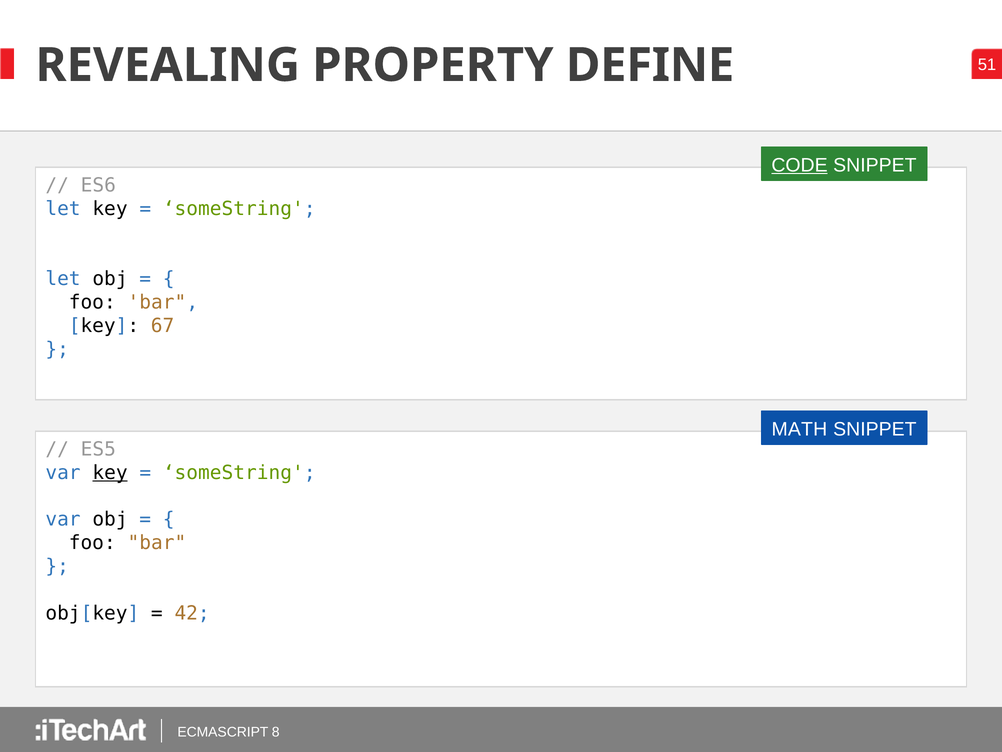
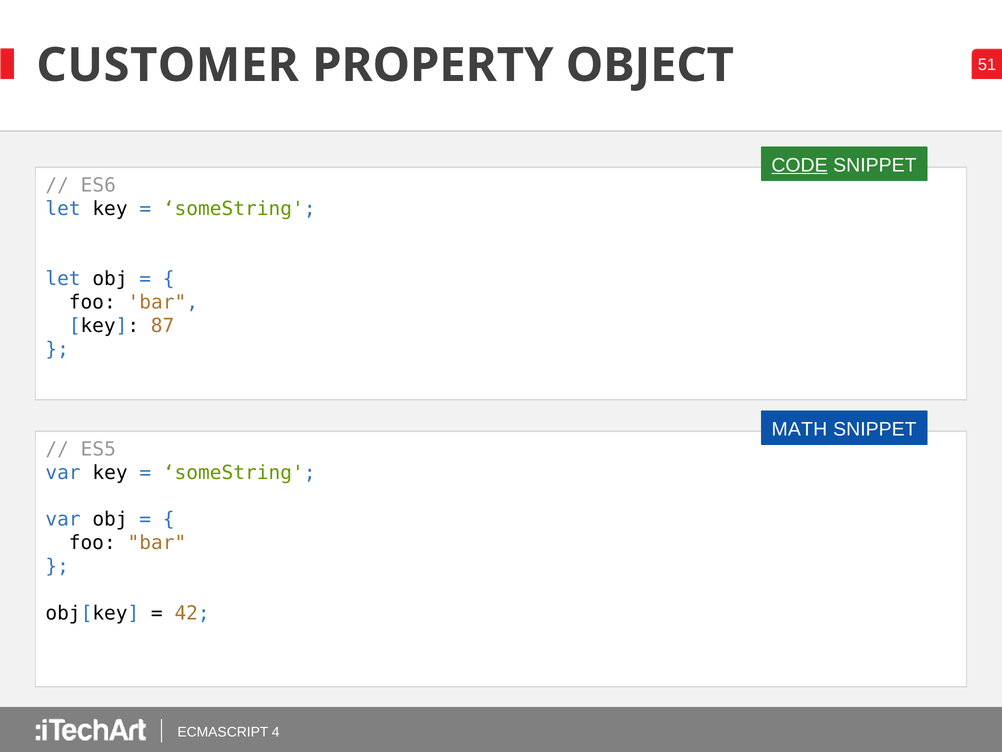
REVEALING: REVEALING -> CUSTOMER
DEFINE: DEFINE -> OBJECT
67: 67 -> 87
key at (110, 472) underline: present -> none
8: 8 -> 4
